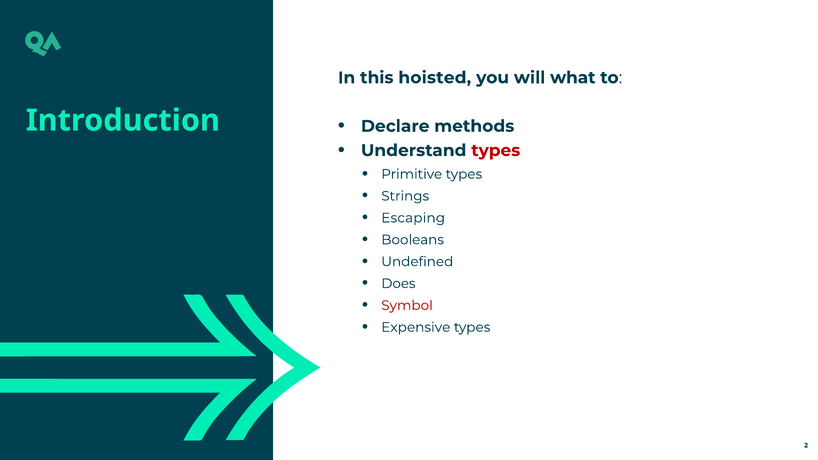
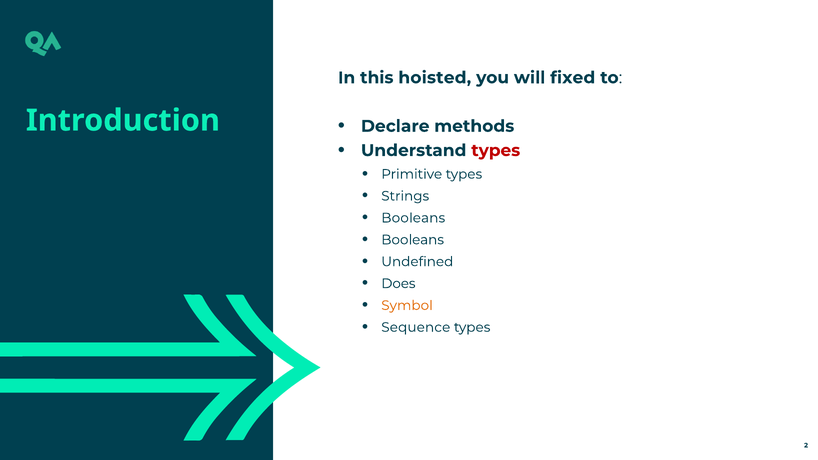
what: what -> fixed
Escaping at (413, 218): Escaping -> Booleans
Symbol colour: red -> orange
Expensive: Expensive -> Sequence
